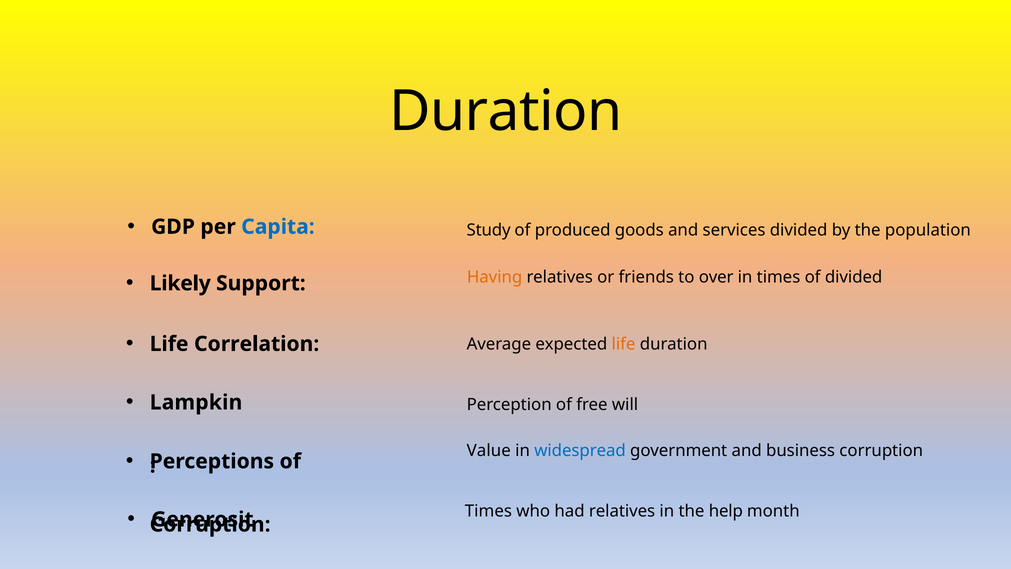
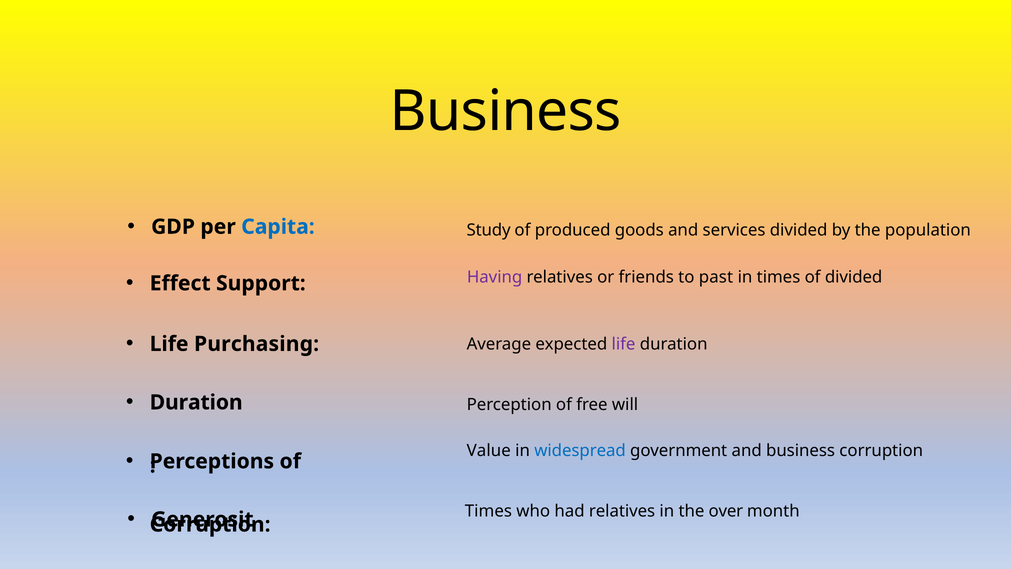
Duration at (506, 112): Duration -> Business
Having colour: orange -> purple
over: over -> past
Likely: Likely -> Effect
Correlation: Correlation -> Purchasing
life at (624, 344) colour: orange -> purple
Lampkin at (196, 402): Lampkin -> Duration
help: help -> over
